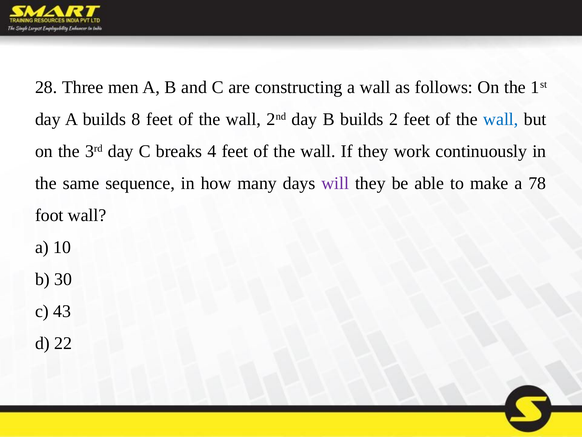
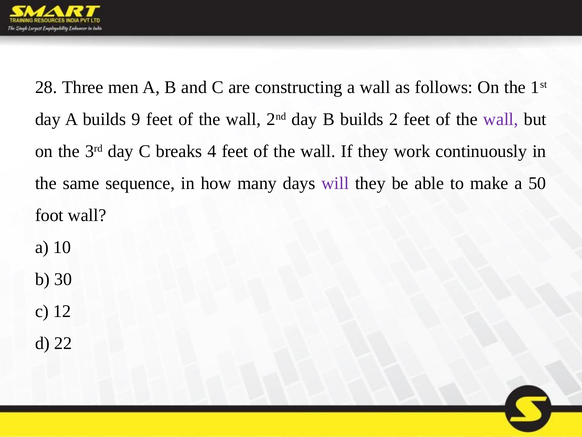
8: 8 -> 9
wall at (501, 119) colour: blue -> purple
78: 78 -> 50
43: 43 -> 12
